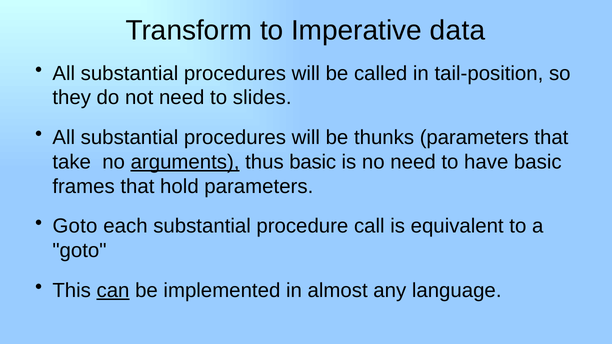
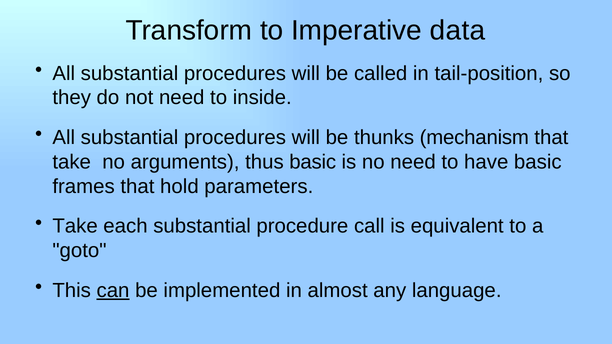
slides: slides -> inside
thunks parameters: parameters -> mechanism
arguments underline: present -> none
Goto at (75, 226): Goto -> Take
